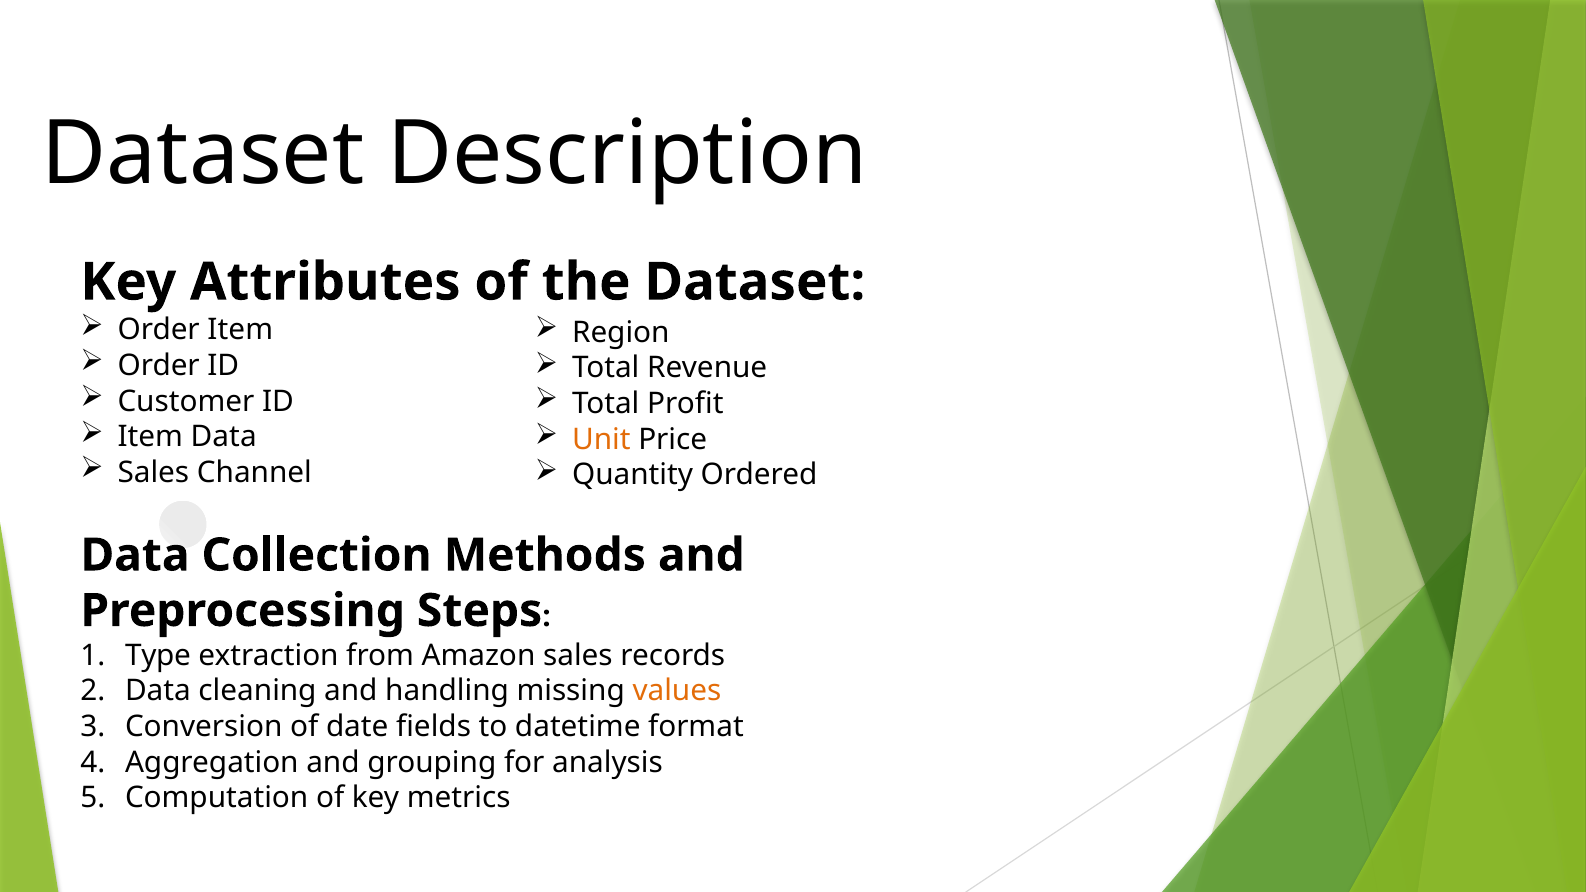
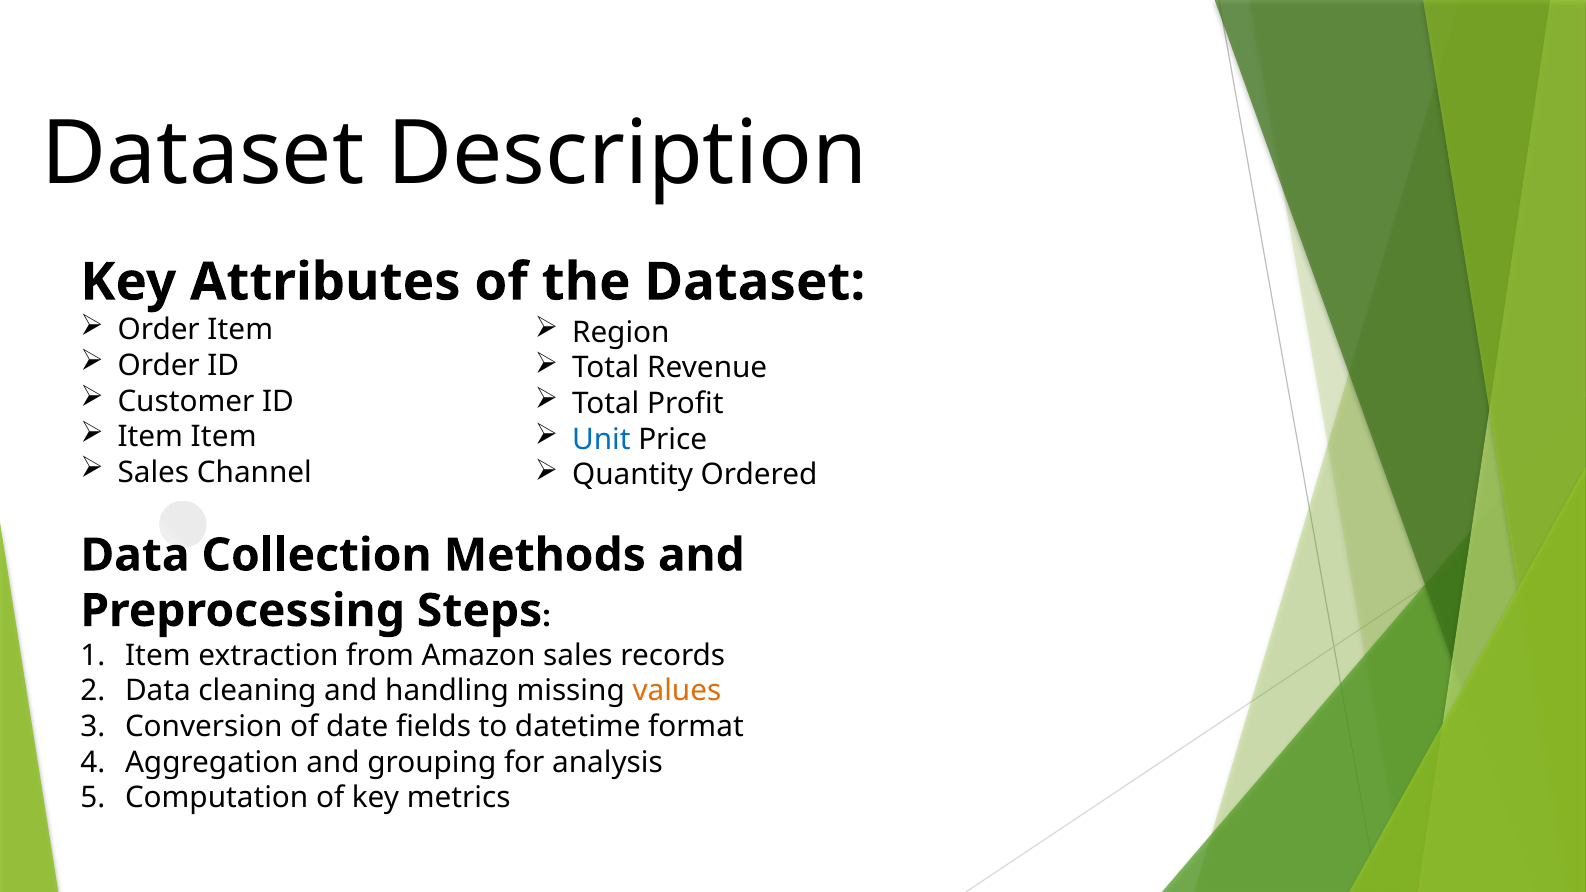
Item Data: Data -> Item
Unit colour: orange -> blue
Type at (158, 655): Type -> Item
